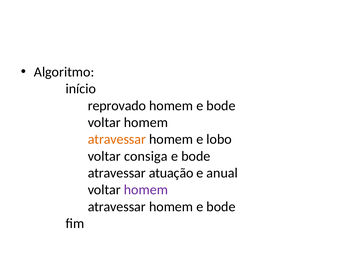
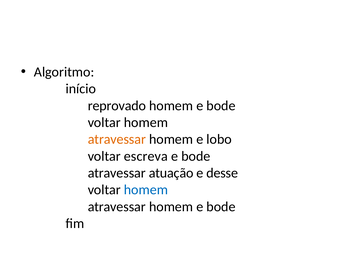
consiga: consiga -> escreva
anual: anual -> desse
homem at (146, 190) colour: purple -> blue
